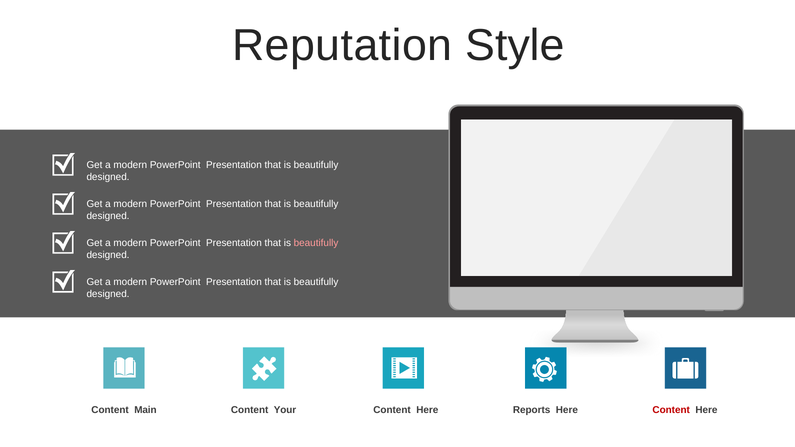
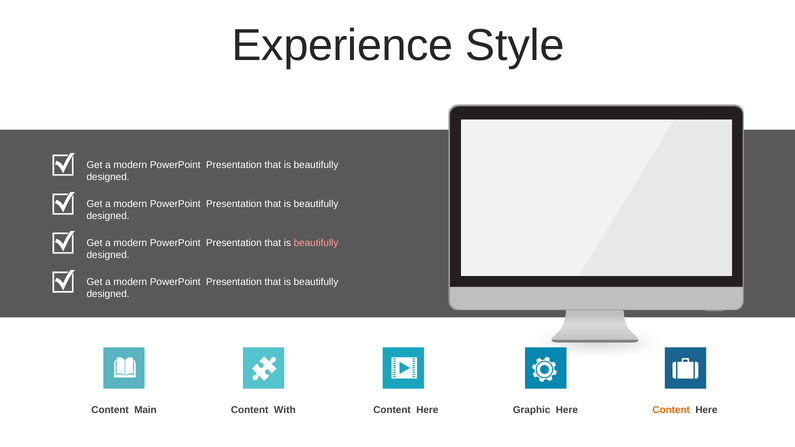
Reputation: Reputation -> Experience
Your: Your -> With
Reports: Reports -> Graphic
Content at (671, 410) colour: red -> orange
